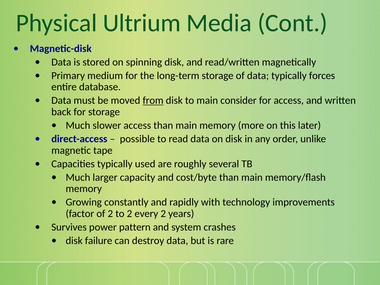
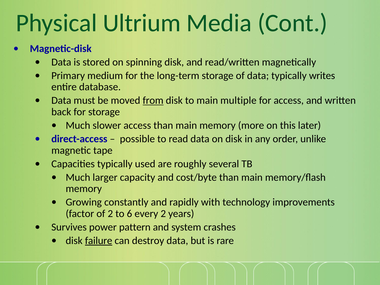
forces: forces -> writes
consider: consider -> multiple
to 2: 2 -> 6
failure underline: none -> present
